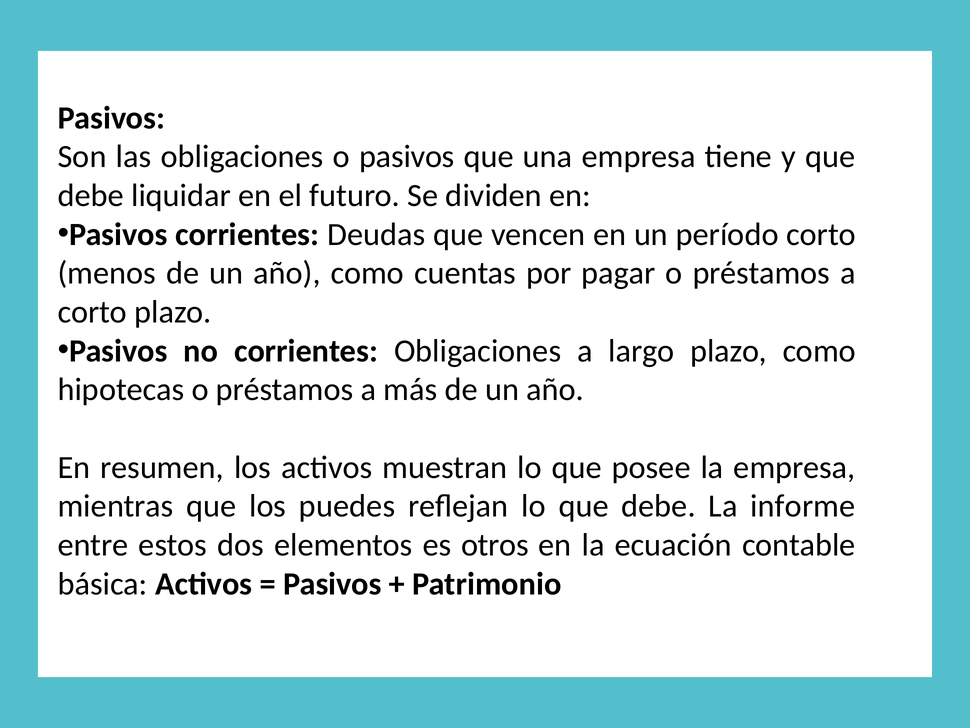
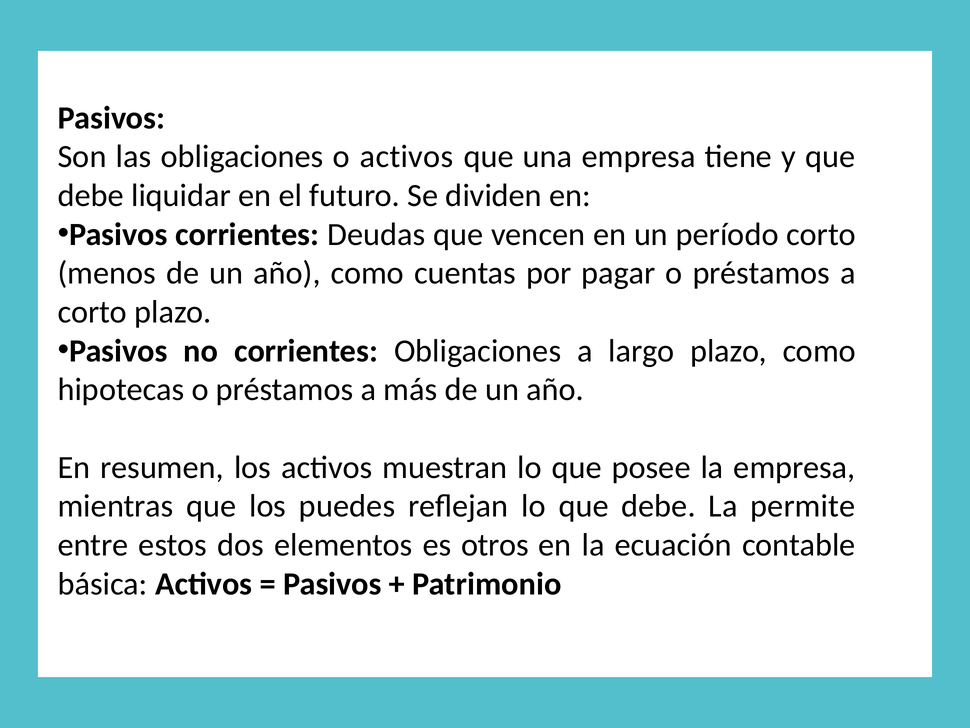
o pasivos: pasivos -> activos
informe: informe -> permite
